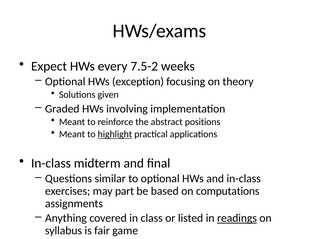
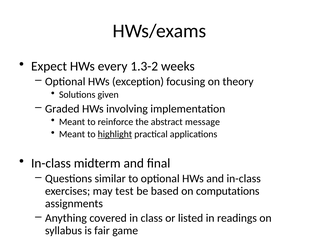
7.5-2: 7.5-2 -> 1.3-2
positions: positions -> message
part: part -> test
readings underline: present -> none
